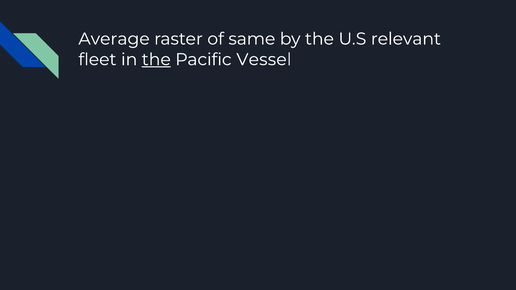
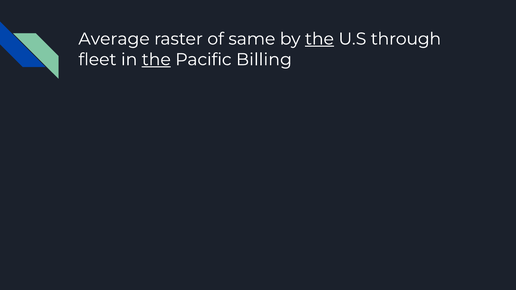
the at (319, 39) underline: none -> present
relevant: relevant -> through
Vessel: Vessel -> Billing
